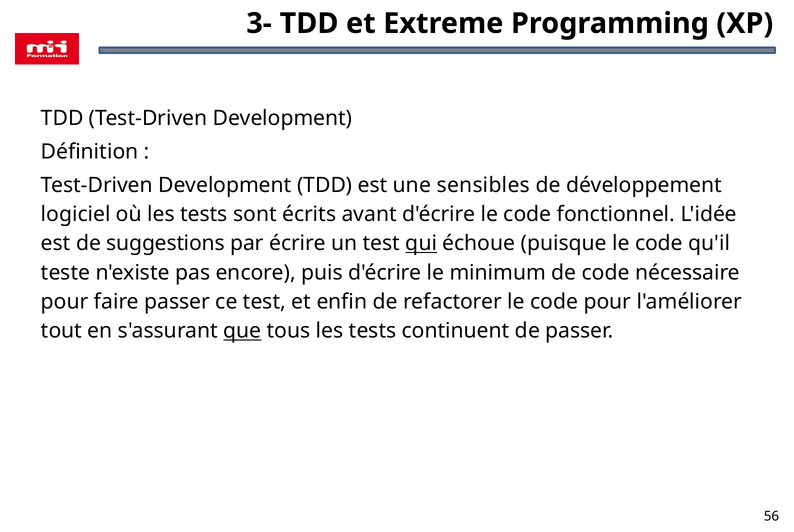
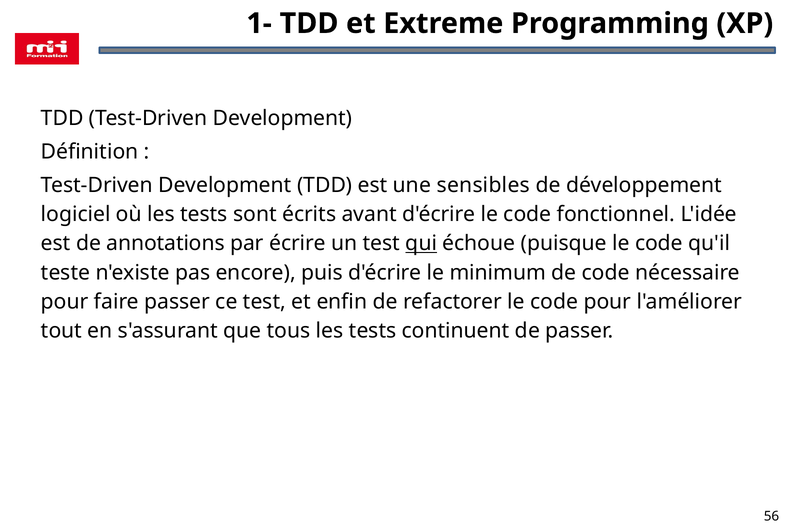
3-: 3- -> 1-
suggestions: suggestions -> annotations
que underline: present -> none
